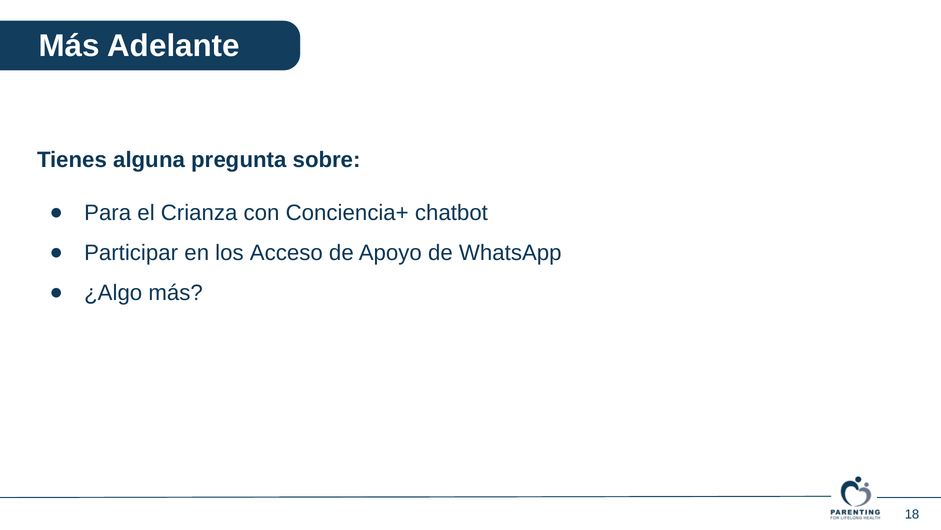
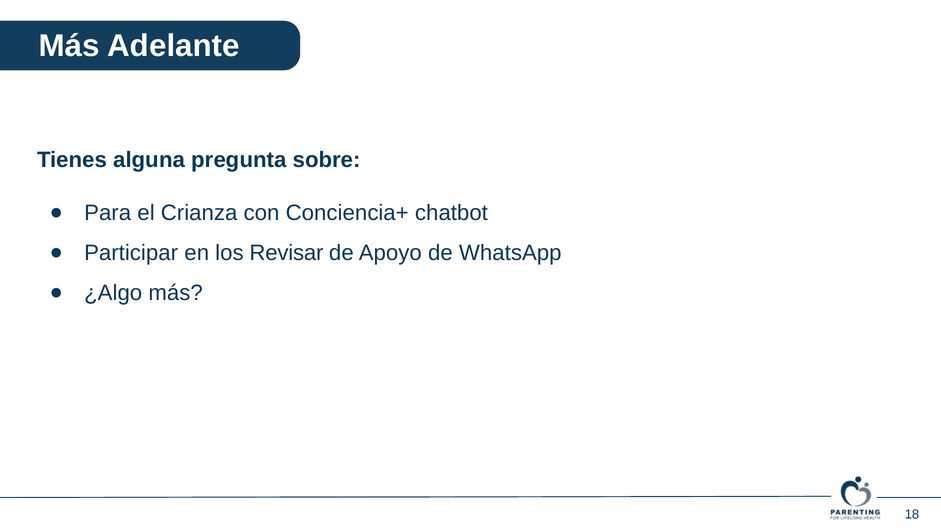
Acceso: Acceso -> Revisar
